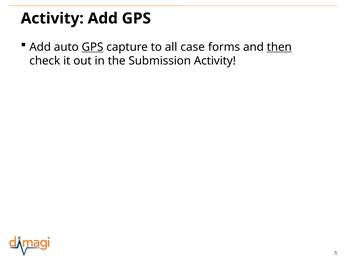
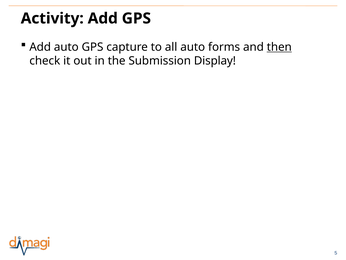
GPS at (93, 47) underline: present -> none
all case: case -> auto
Submission Activity: Activity -> Display
